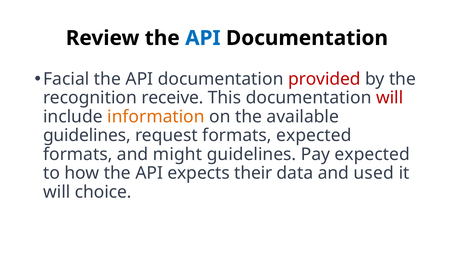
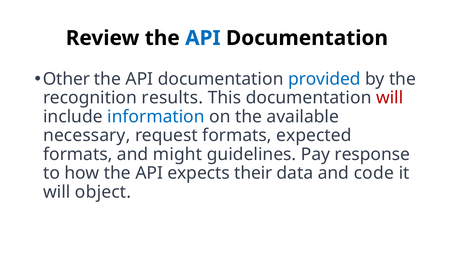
Facial: Facial -> Other
provided colour: red -> blue
receive: receive -> results
information colour: orange -> blue
guidelines at (87, 136): guidelines -> necessary
Pay expected: expected -> response
used: used -> code
choice: choice -> object
